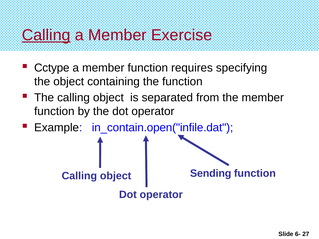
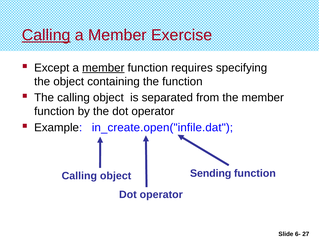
Cctype: Cctype -> Except
member at (103, 68) underline: none -> present
in_contain.open("infile.dat: in_contain.open("infile.dat -> in_create.open("infile.dat
